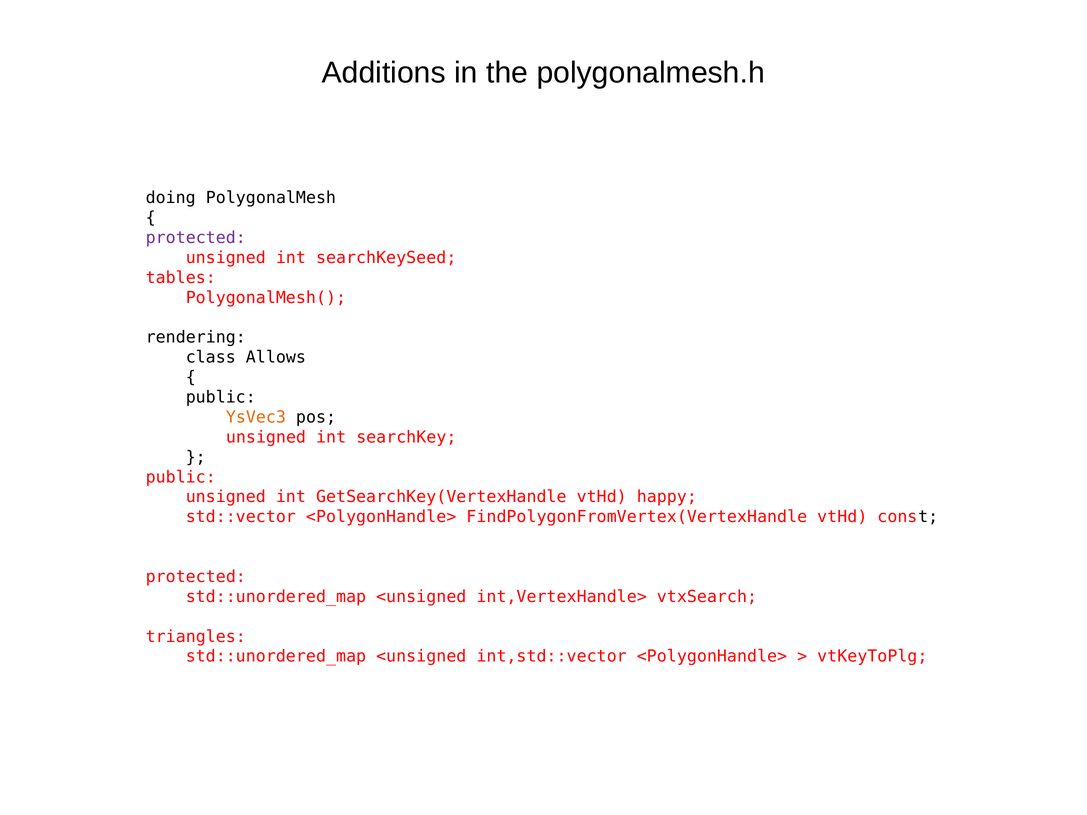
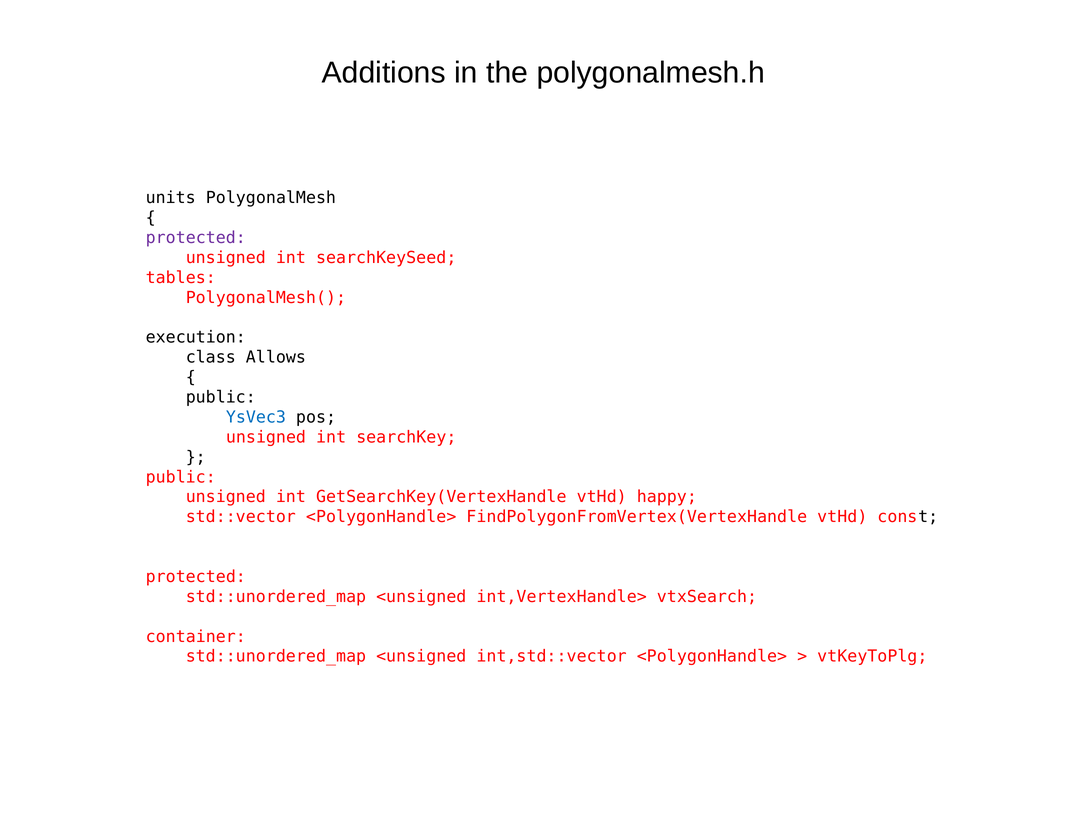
doing: doing -> units
rendering: rendering -> execution
YsVec3 colour: orange -> blue
triangles: triangles -> container
